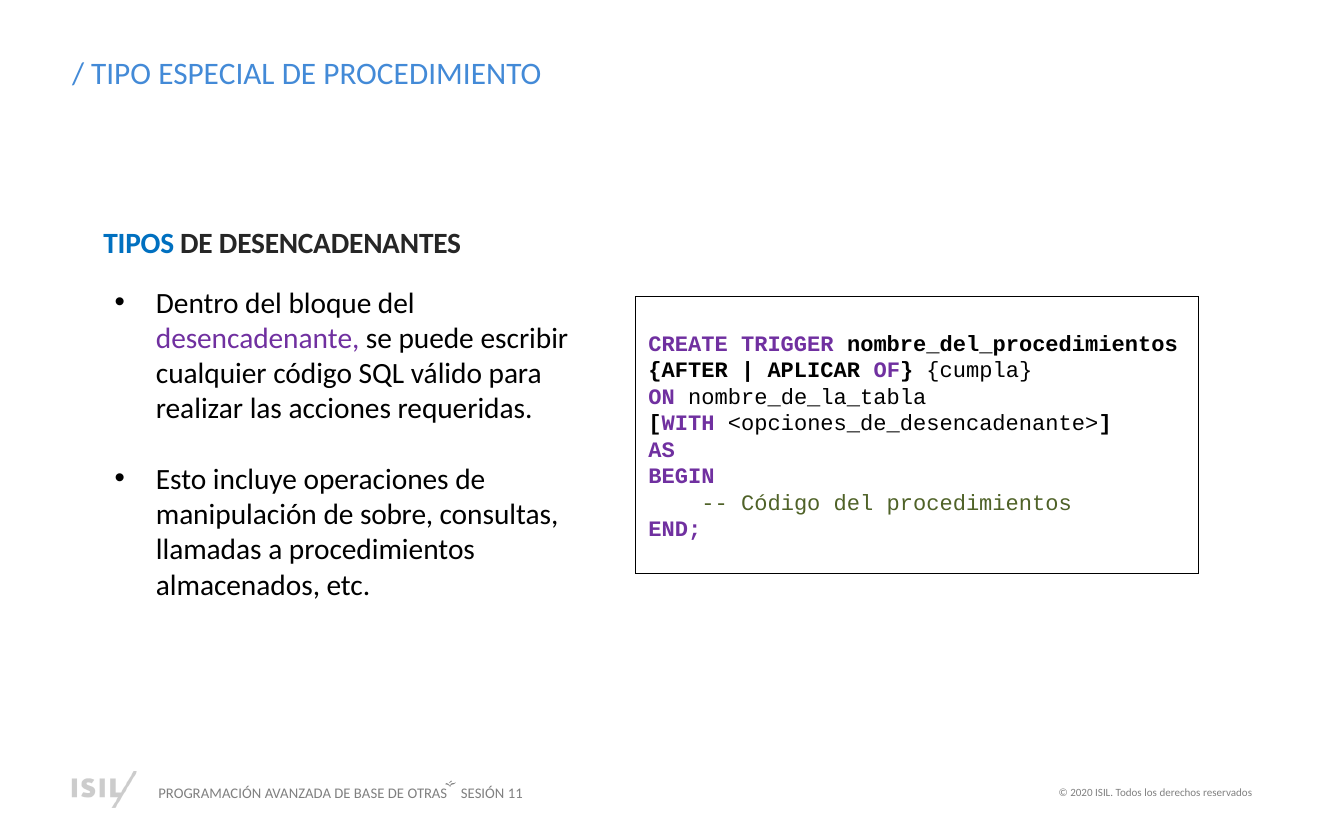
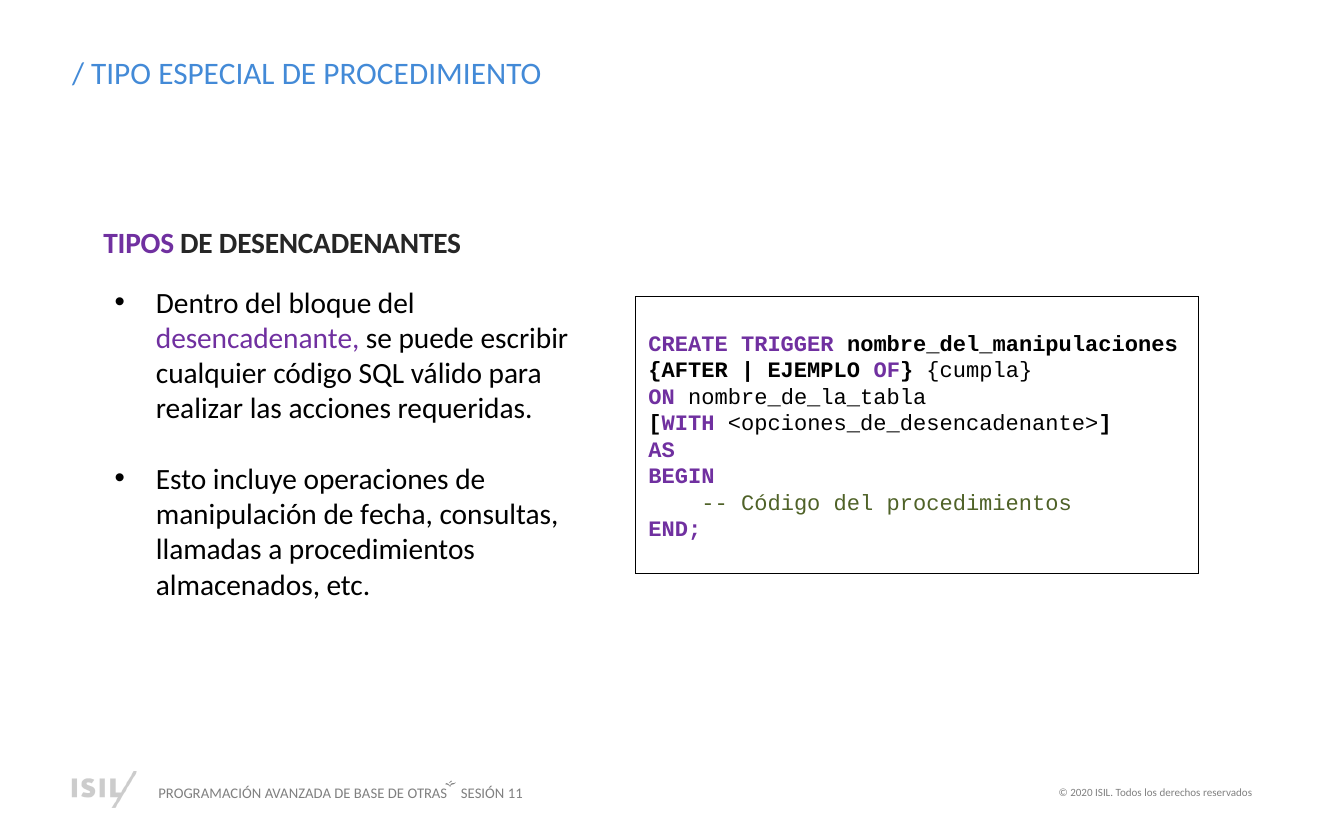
TIPOS colour: blue -> purple
nombre_del_procedimientos: nombre_del_procedimientos -> nombre_del_manipulaciones
APLICAR: APLICAR -> EJEMPLO
sobre: sobre -> fecha
